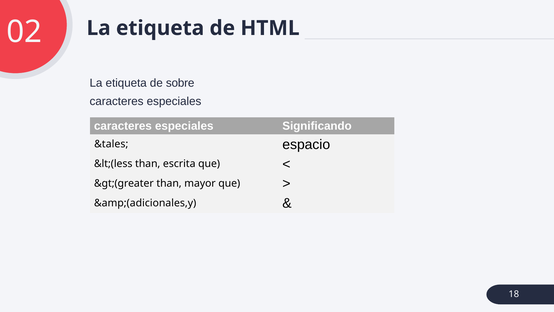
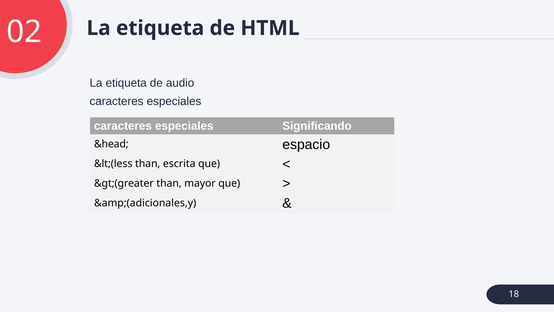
sobre: sobre -> audio
&tales: &tales -> &head
